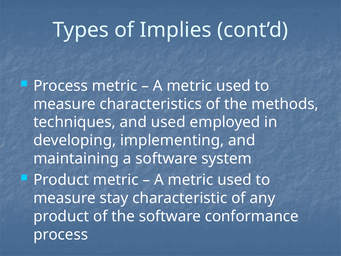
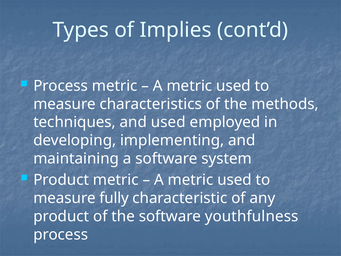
stay: stay -> fully
conformance: conformance -> youthfulness
